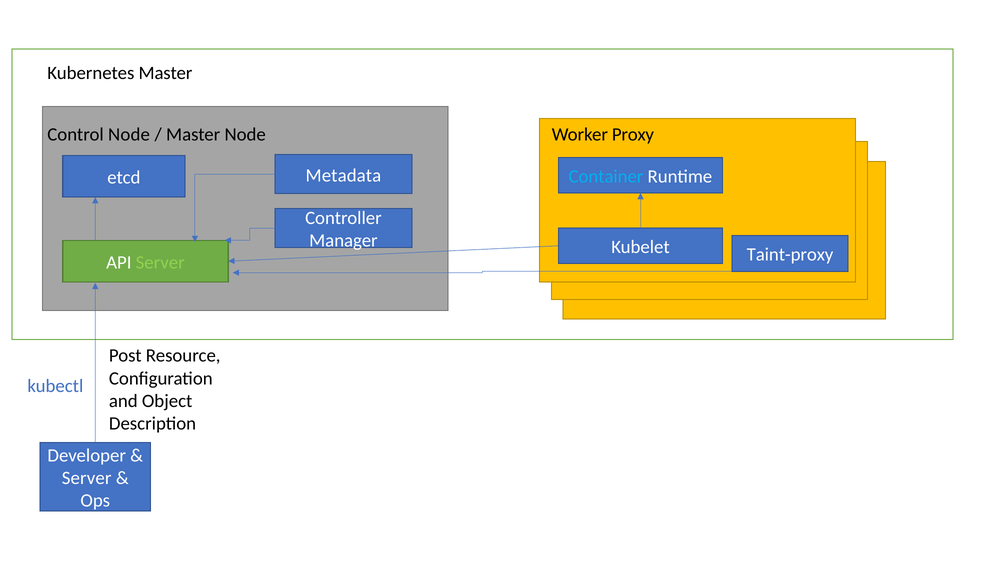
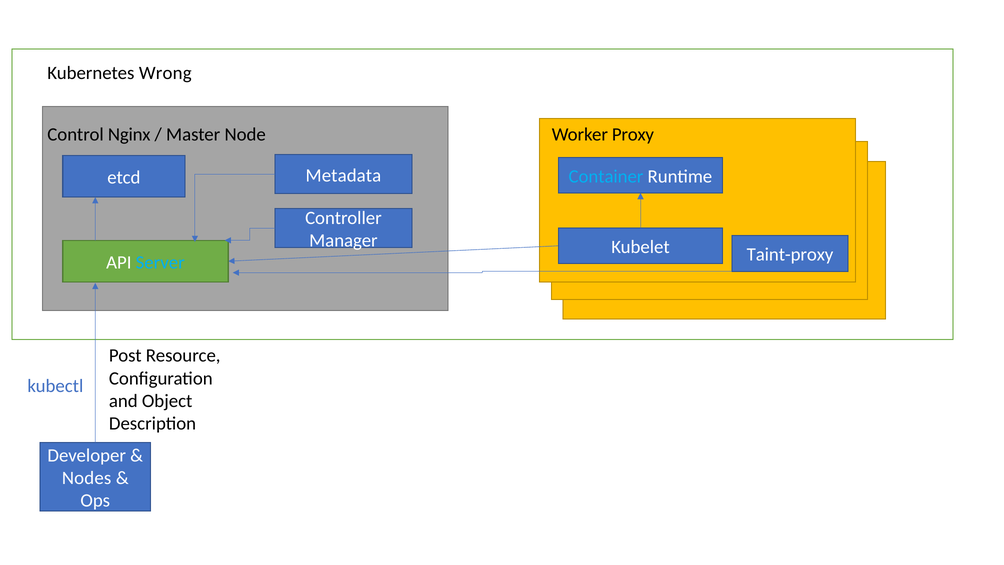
Kubernetes Master: Master -> Wrong
Control Node: Node -> Nginx
Server at (160, 262) colour: light green -> light blue
Server at (87, 478): Server -> Nodes
